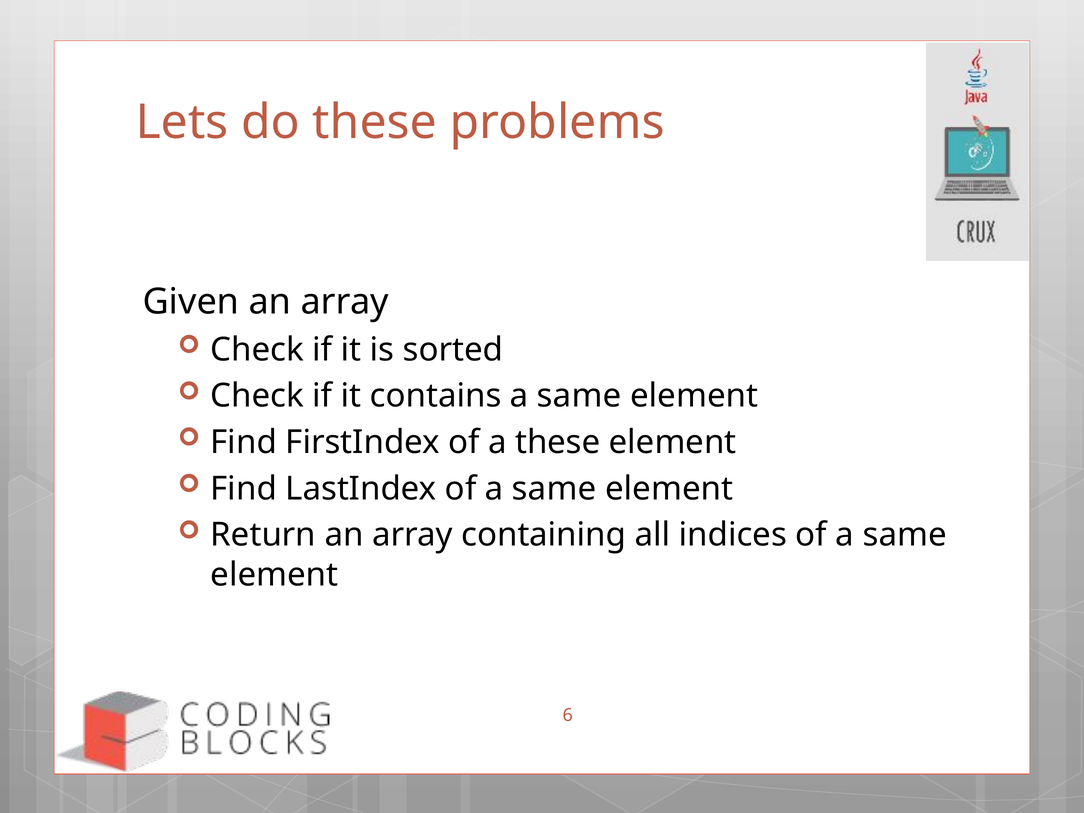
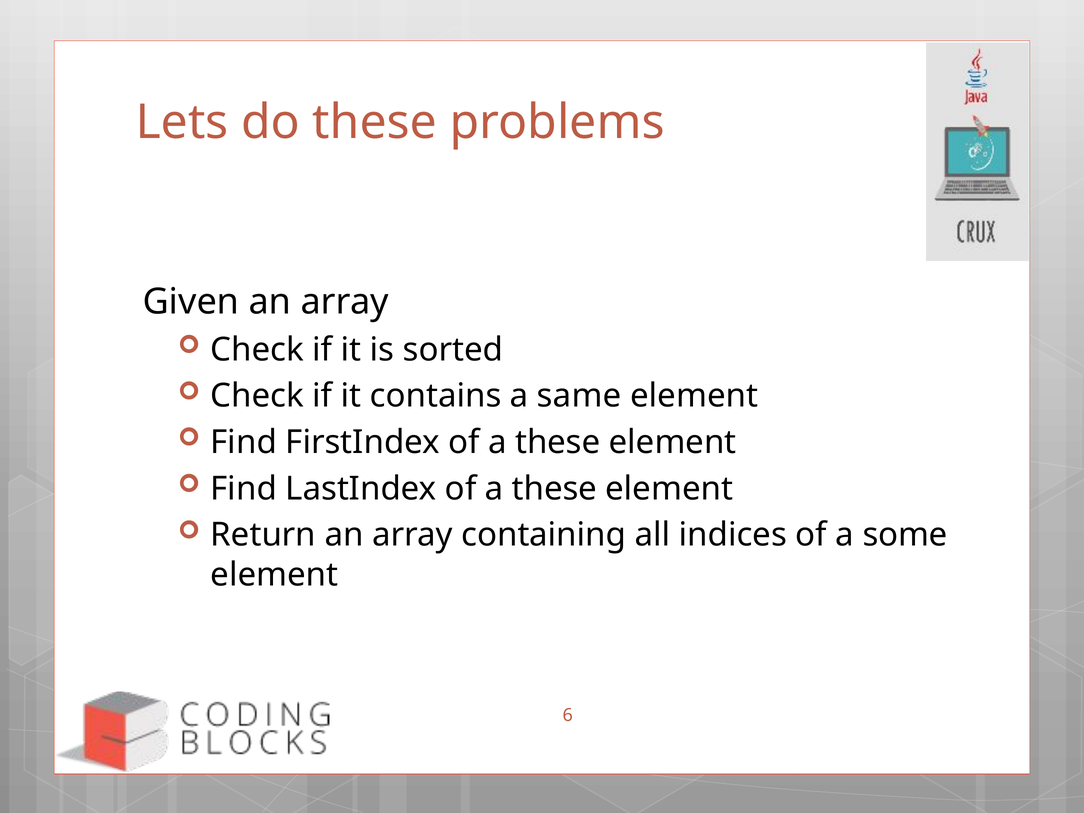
LastIndex of a same: same -> these
indices of a same: same -> some
